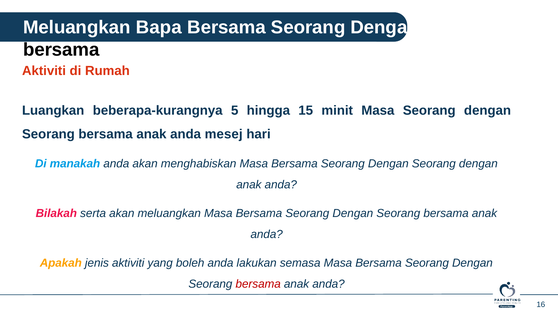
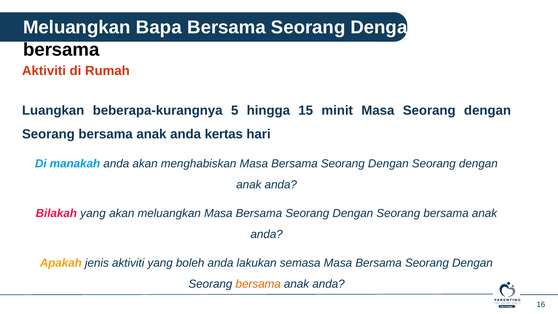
mesej: mesej -> kertas
Bilakah serta: serta -> yang
bersama at (258, 284) colour: red -> orange
